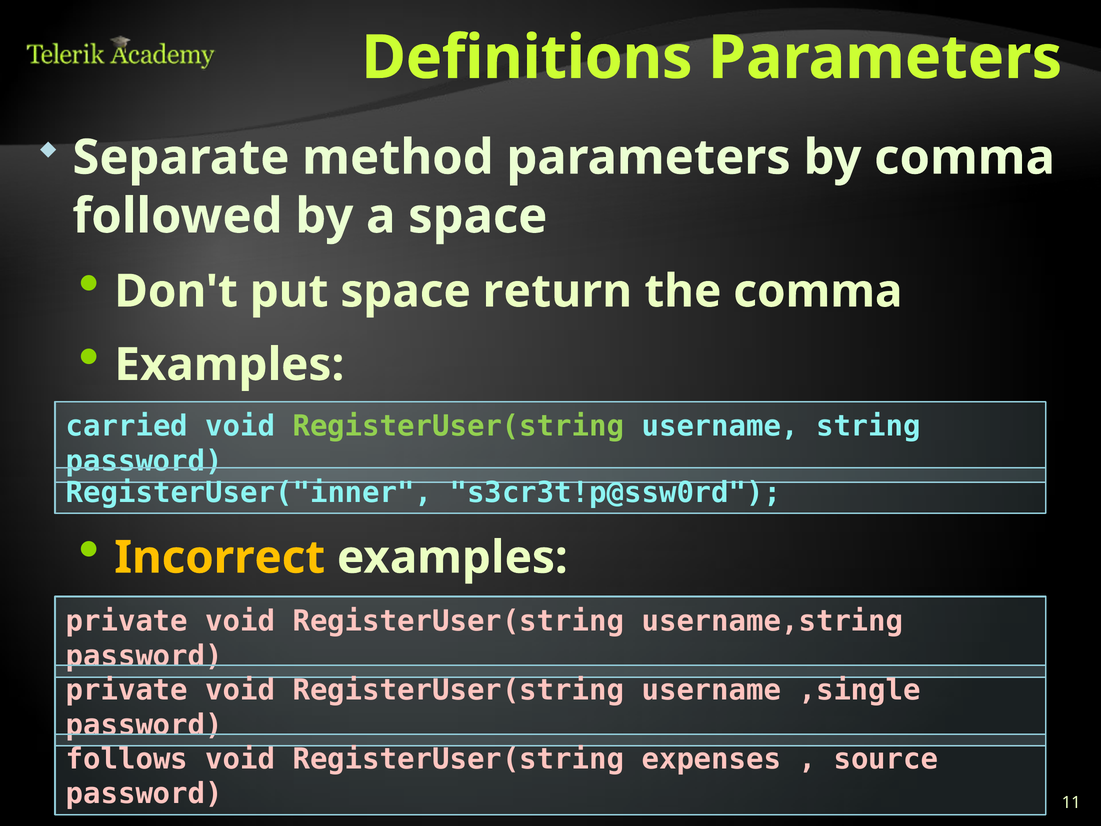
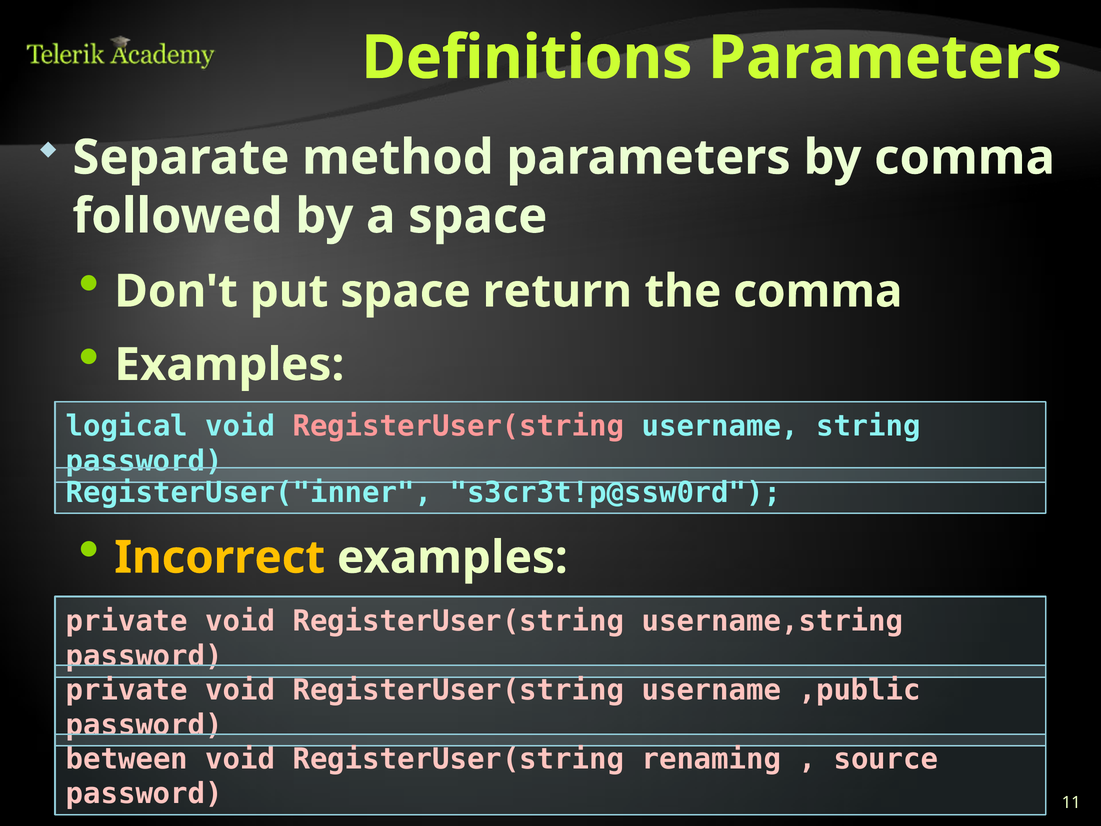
carried: carried -> logical
RegisterUser(string at (458, 426) colour: light green -> pink
,single: ,single -> ,public
follows: follows -> between
expenses: expenses -> renaming
